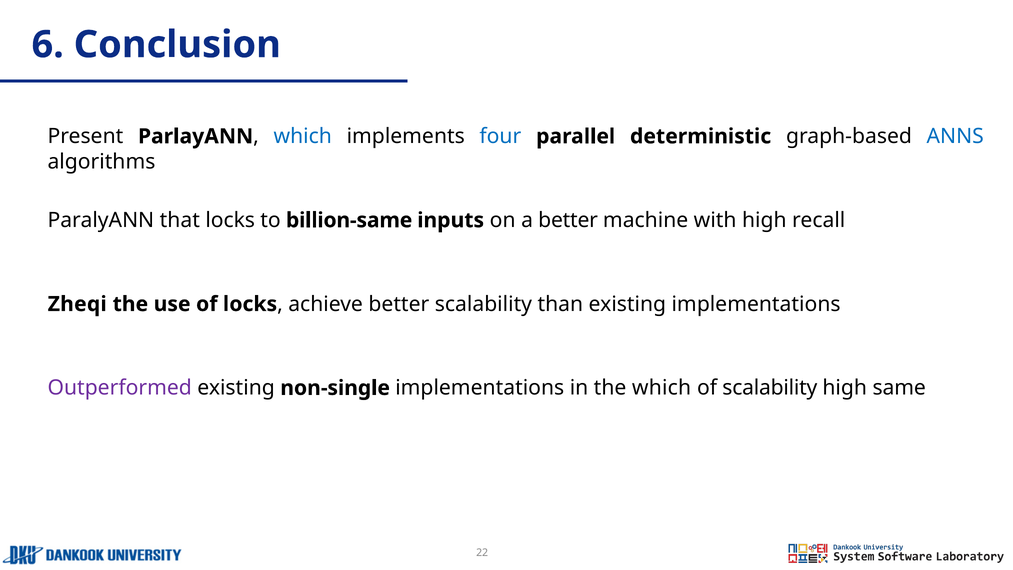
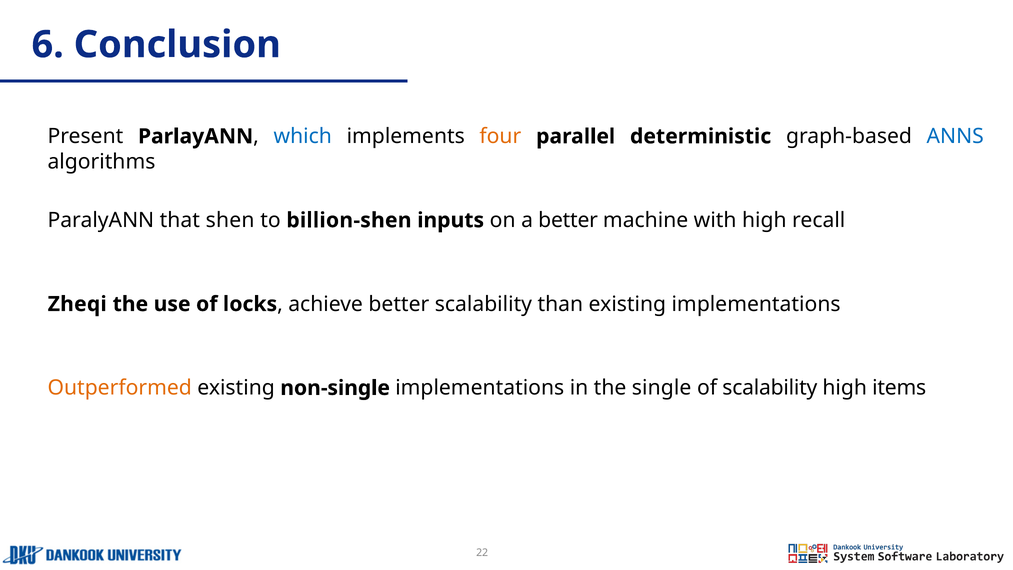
four colour: blue -> orange
that locks: locks -> shen
billion-same: billion-same -> billion-shen
Outperformed colour: purple -> orange
the which: which -> single
same: same -> items
